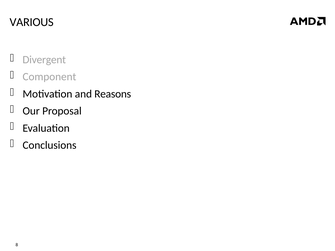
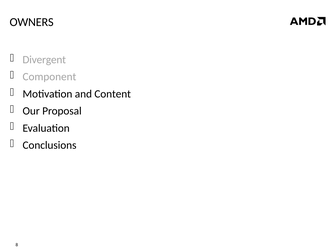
VARIOUS: VARIOUS -> OWNERS
Reasons: Reasons -> Content
